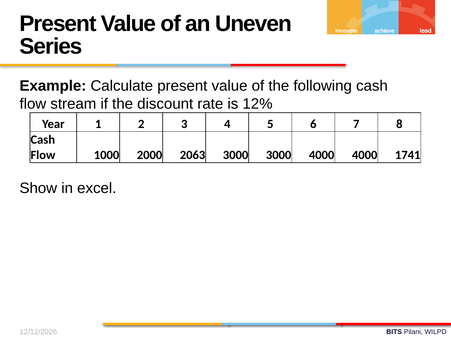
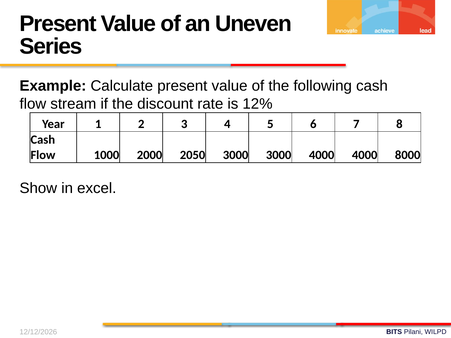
2063: 2063 -> 2050
1741: 1741 -> 8000
